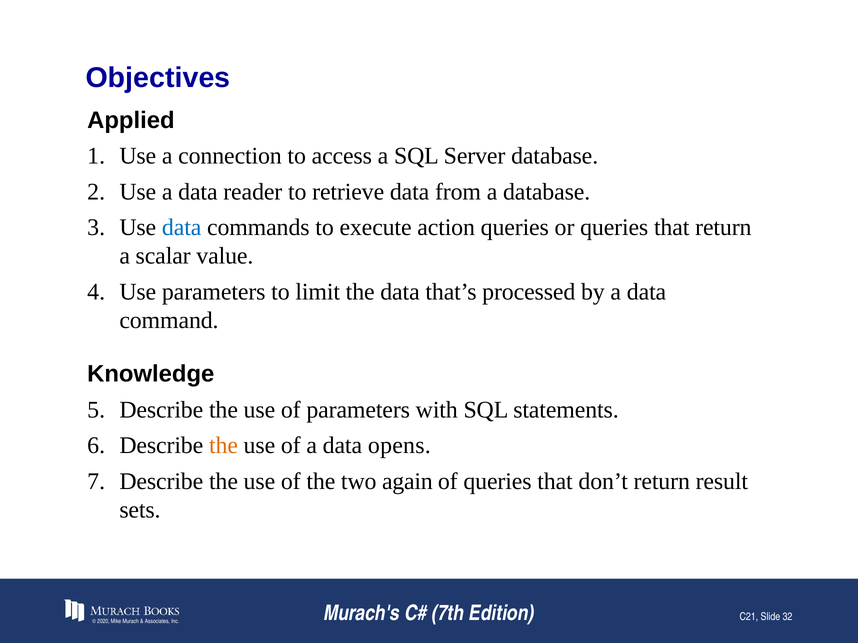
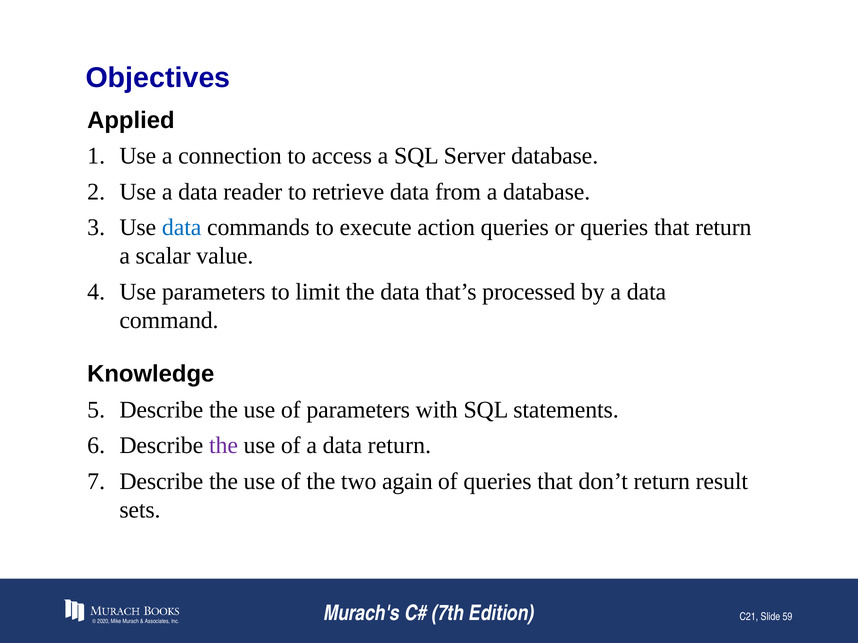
the at (224, 446) colour: orange -> purple
data opens: opens -> return
32: 32 -> 59
